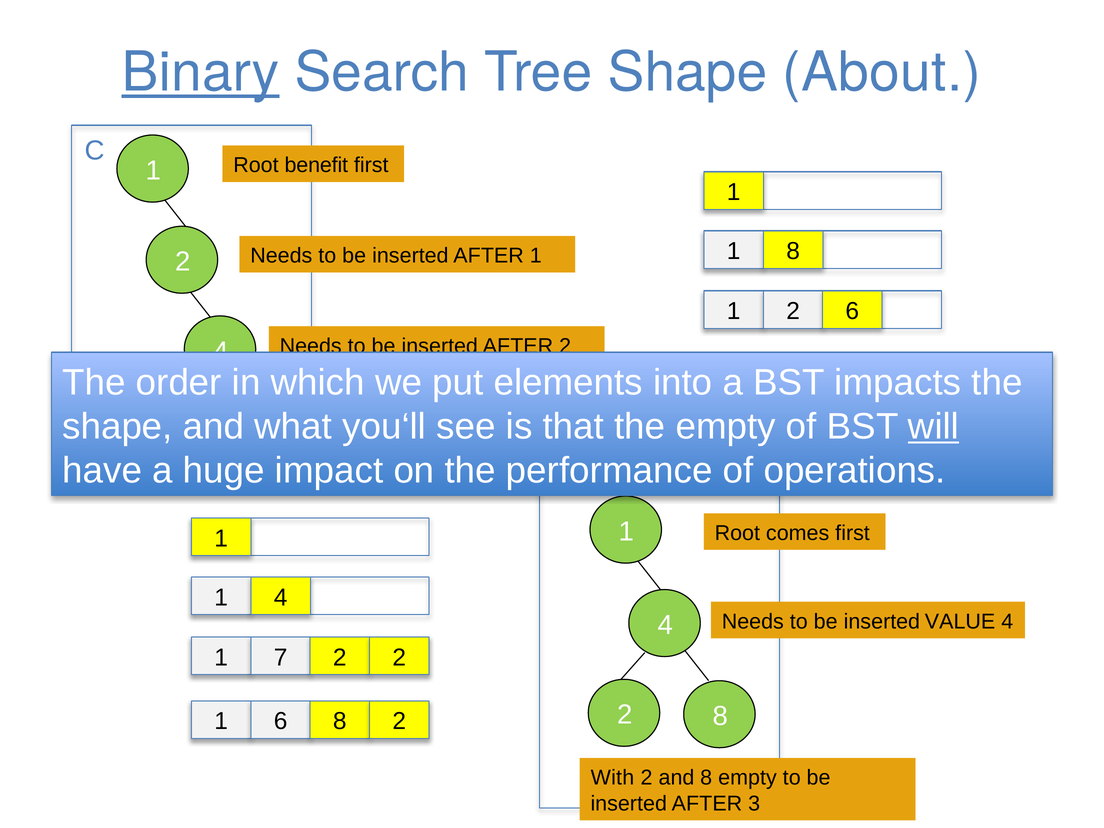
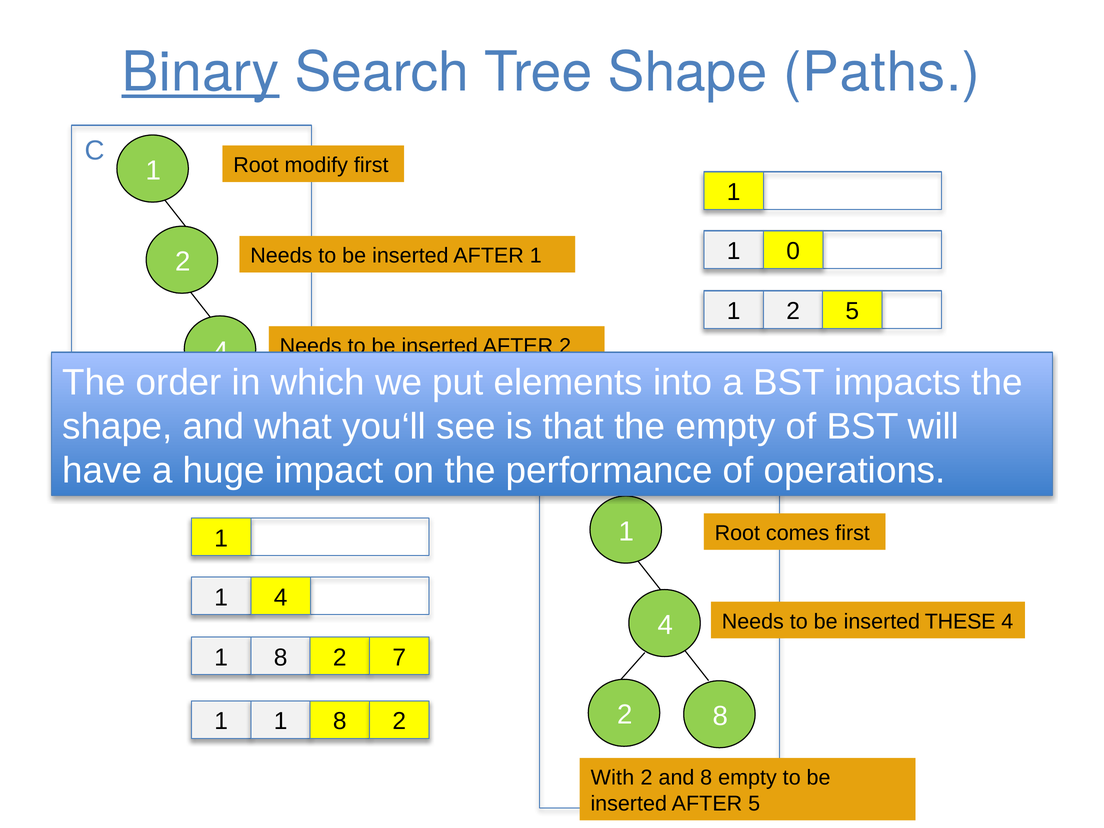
About: About -> Paths
benefit: benefit -> modify
1 8: 8 -> 0
2 6: 6 -> 5
will underline: present -> none
VALUE: VALUE -> THESE
7 at (281, 657): 7 -> 8
2 2: 2 -> 7
6 at (281, 721): 6 -> 1
AFTER 3: 3 -> 5
